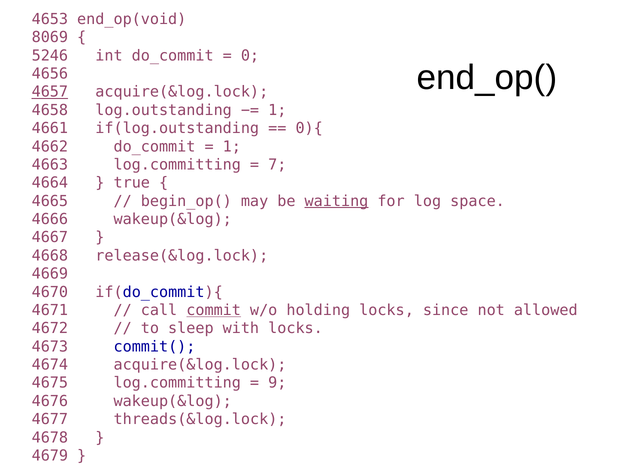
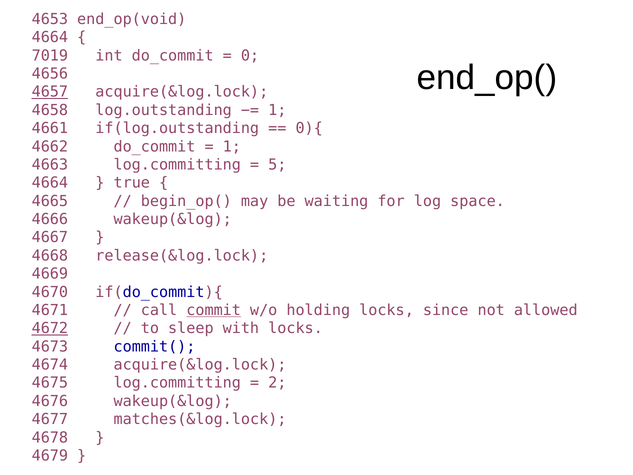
8069 at (50, 37): 8069 -> 4664
5246: 5246 -> 7019
7: 7 -> 5
waiting underline: present -> none
4672 underline: none -> present
9: 9 -> 2
threads(&log.lock: threads(&log.lock -> matches(&log.lock
